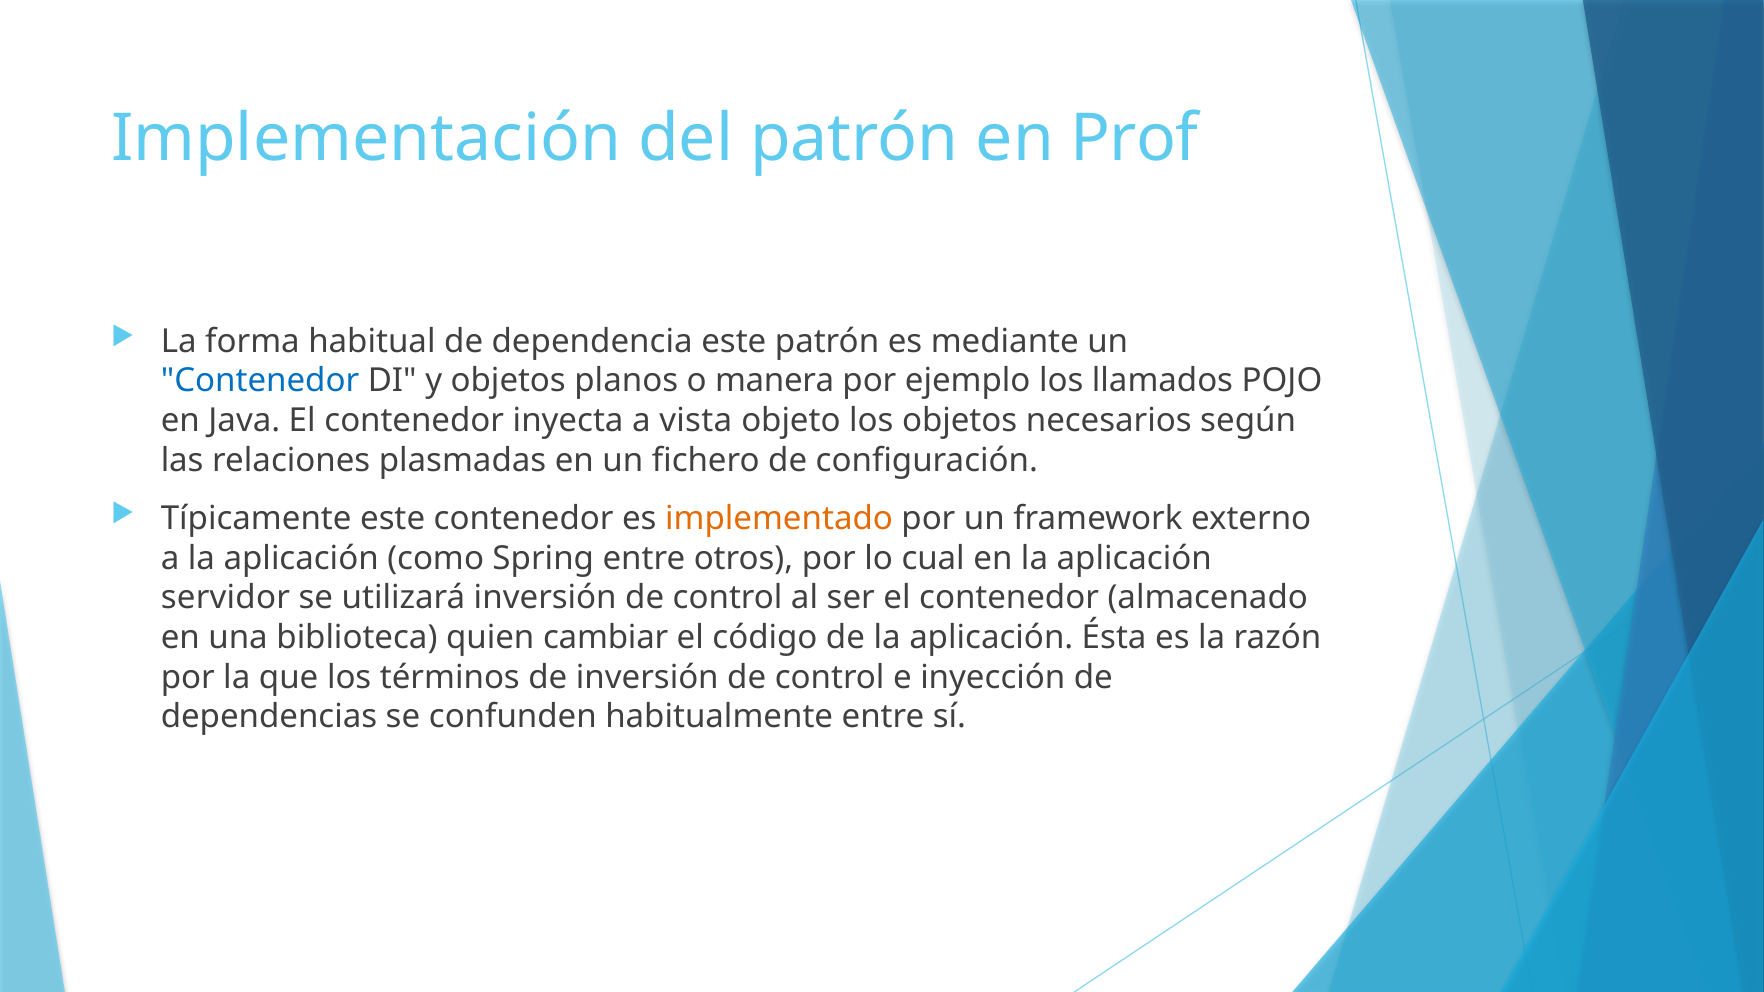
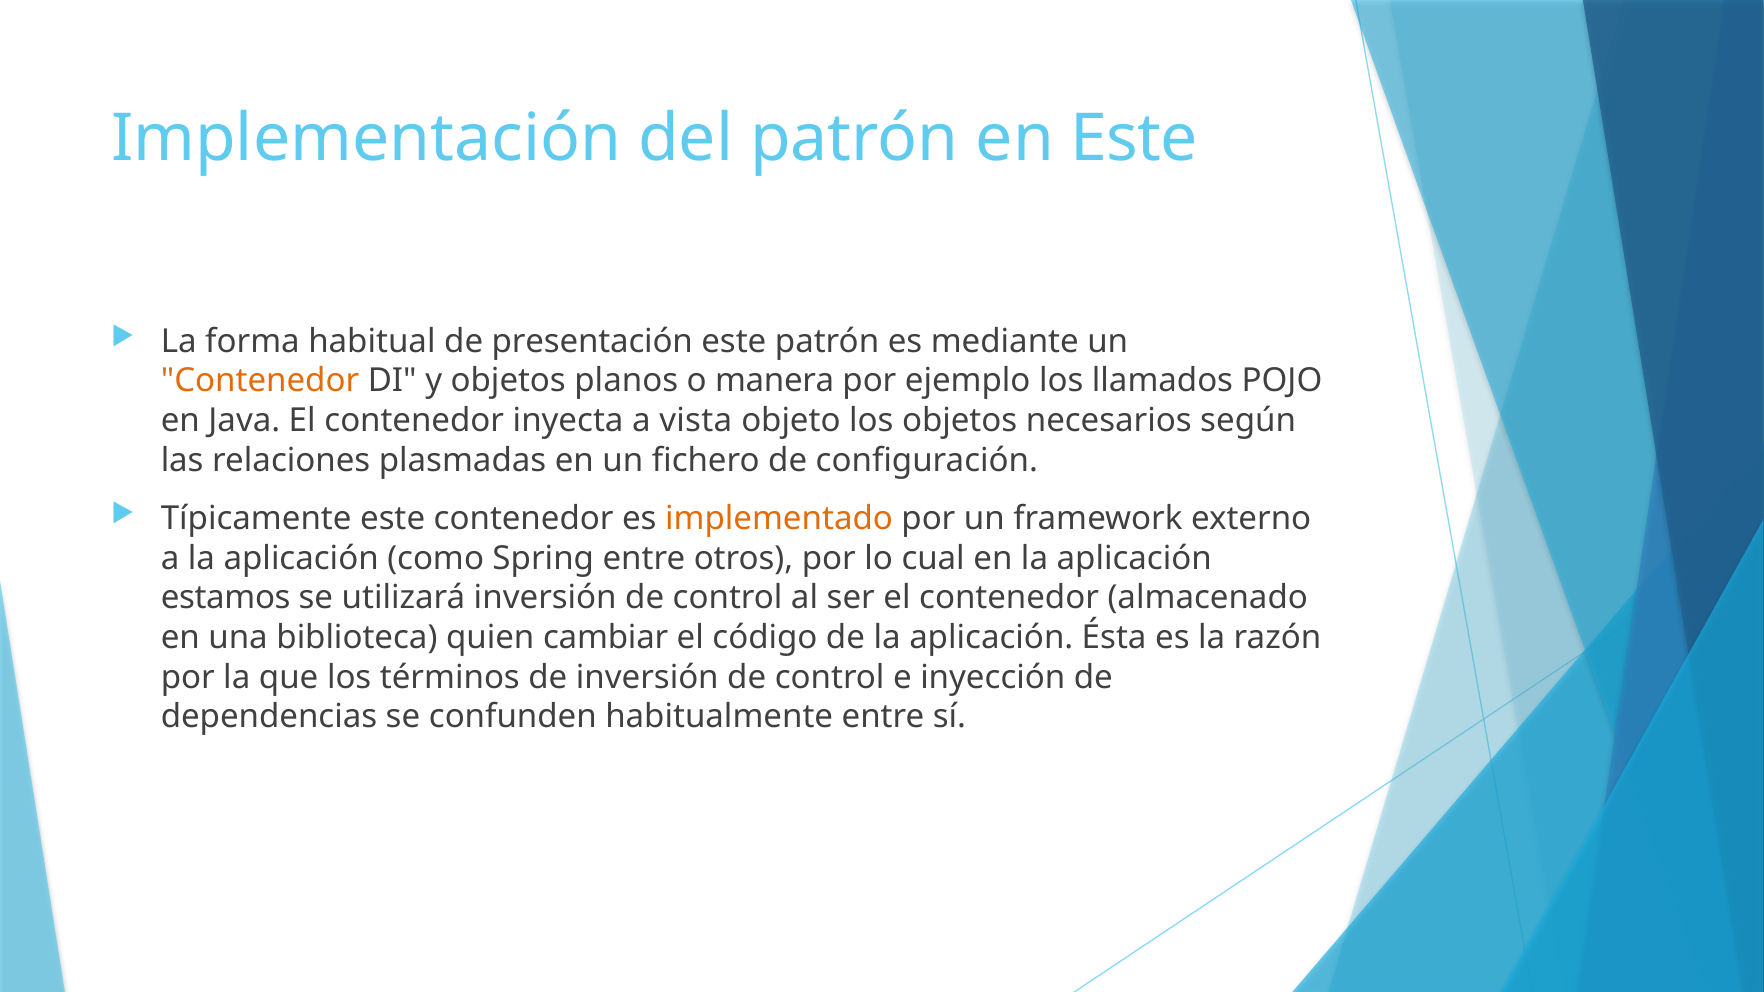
en Prof: Prof -> Este
dependencia: dependencia -> presentación
Contenedor at (260, 381) colour: blue -> orange
servidor: servidor -> estamos
